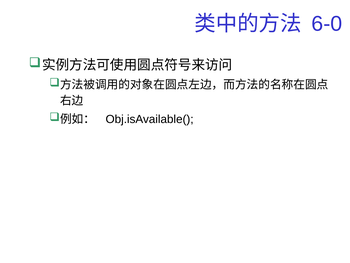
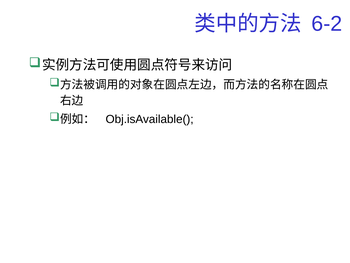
6-0: 6-0 -> 6-2
